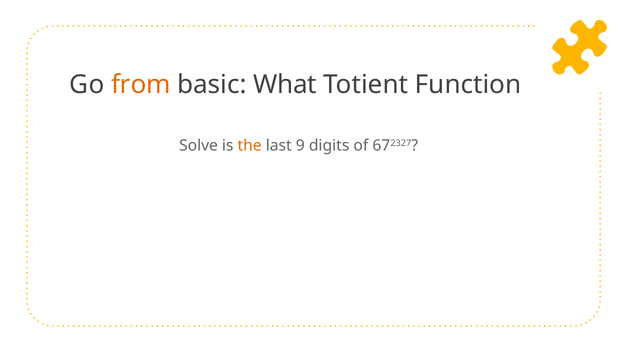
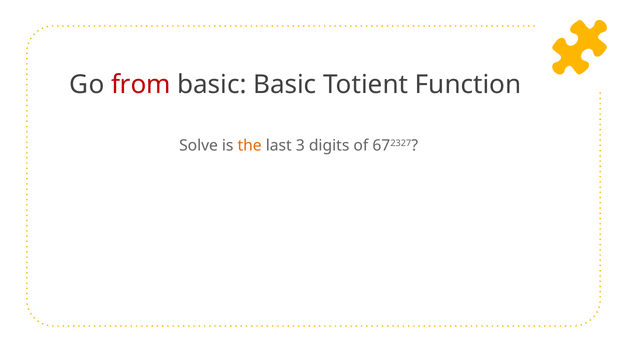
from colour: orange -> red
basic What: What -> Basic
9: 9 -> 3
